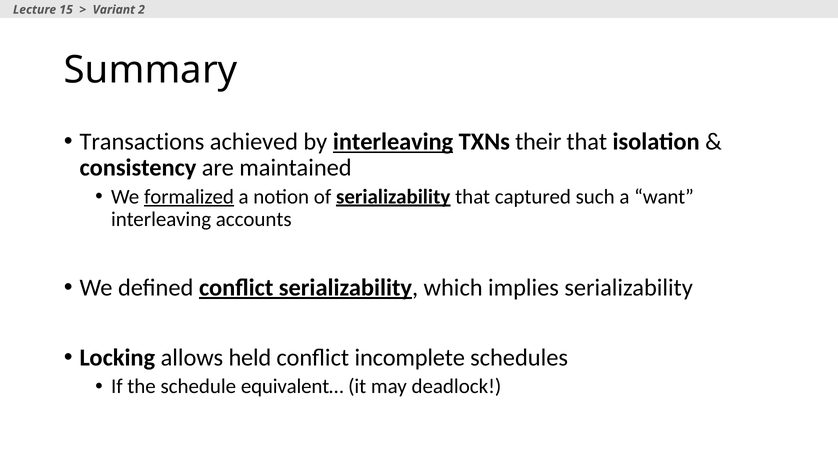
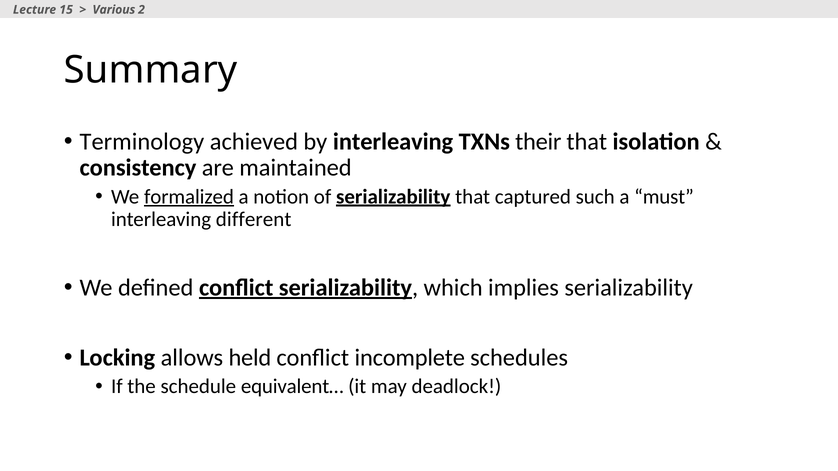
Variant: Variant -> Various
Transactions: Transactions -> Terminology
interleaving at (393, 142) underline: present -> none
want: want -> must
accounts: accounts -> different
